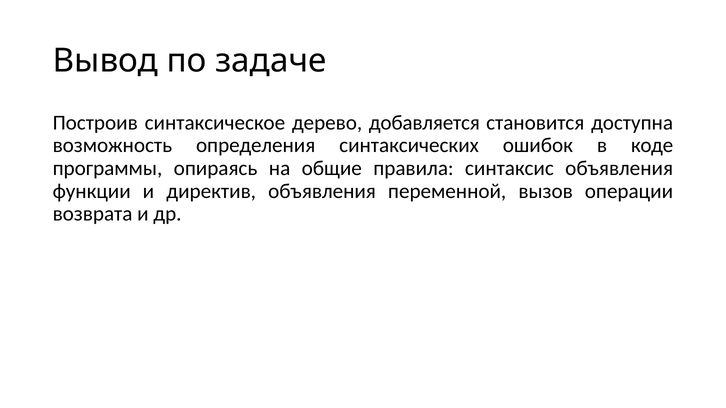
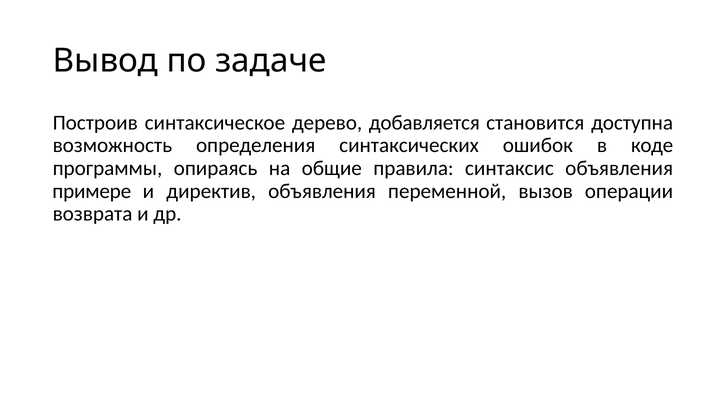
функции: функции -> примере
